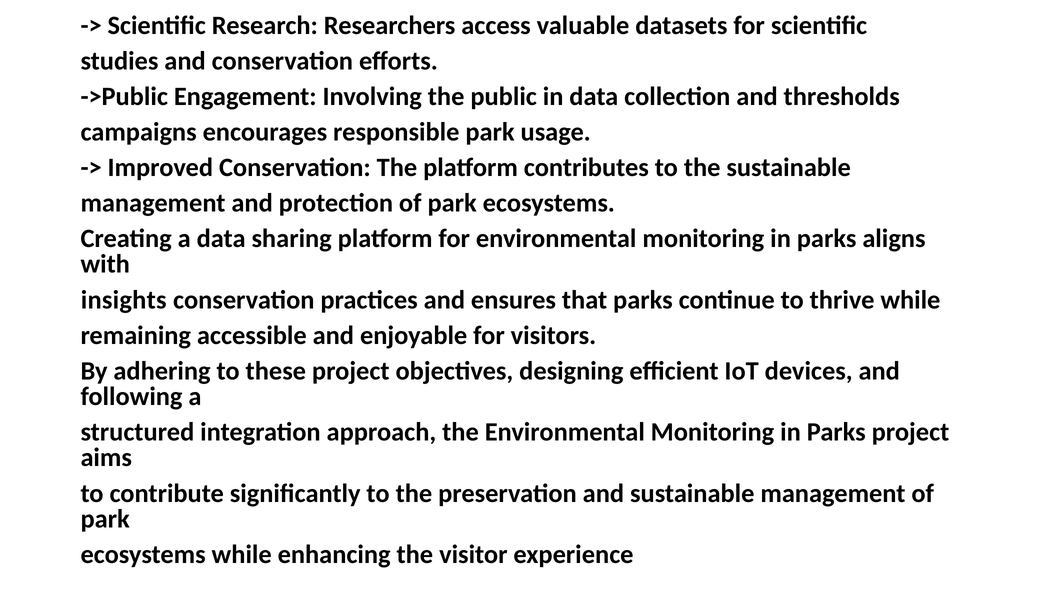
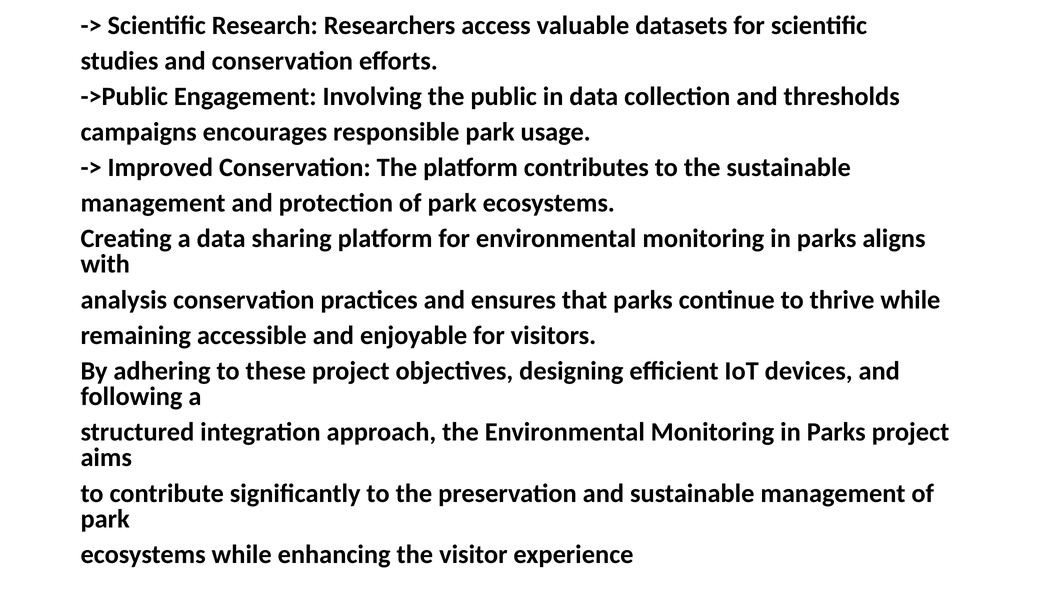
insights: insights -> analysis
